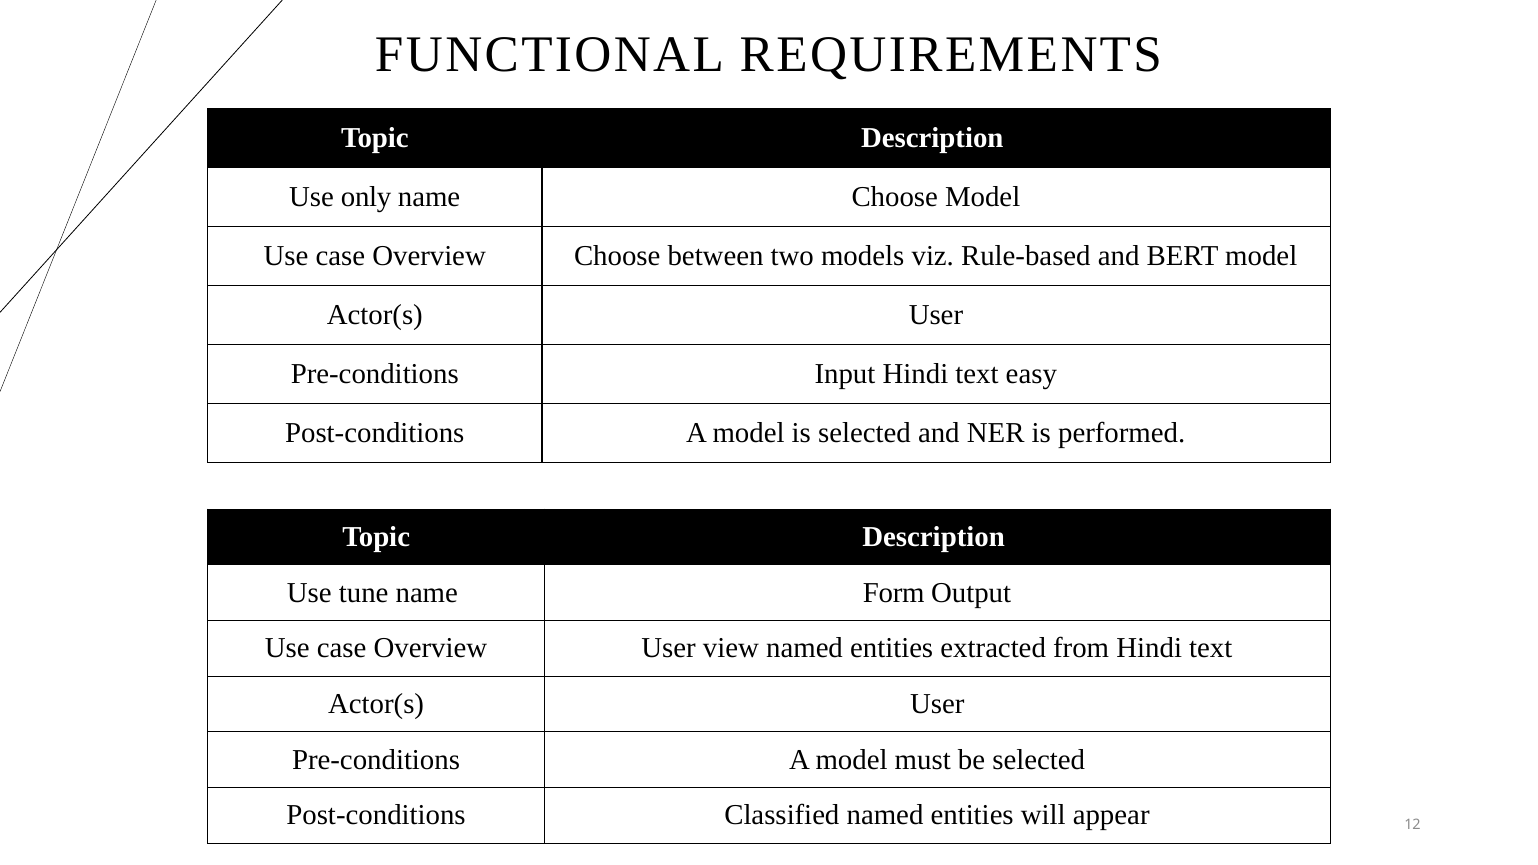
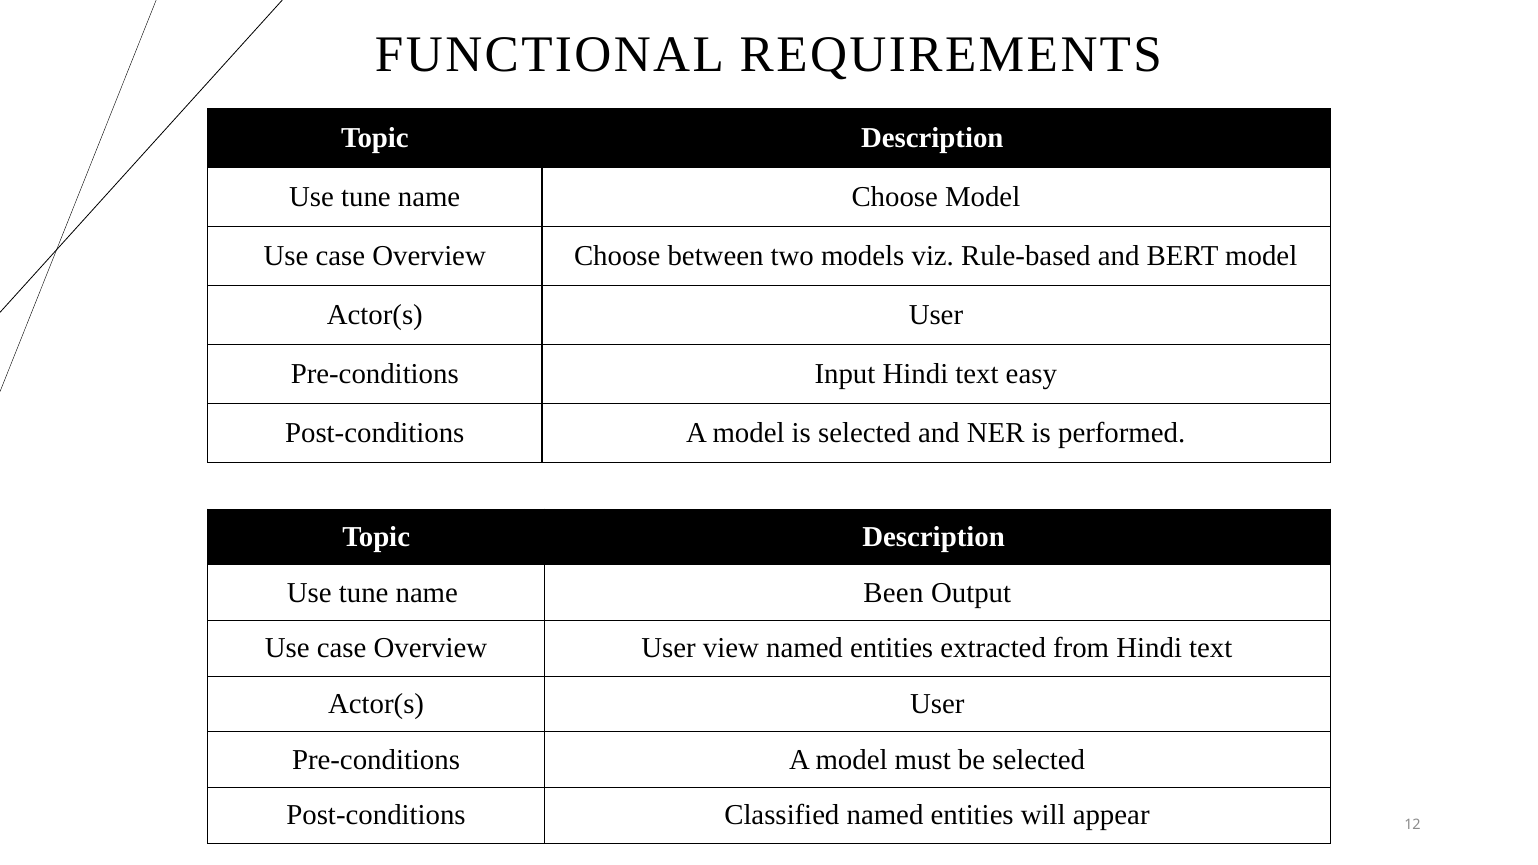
only at (366, 197): only -> tune
Form: Form -> Been
